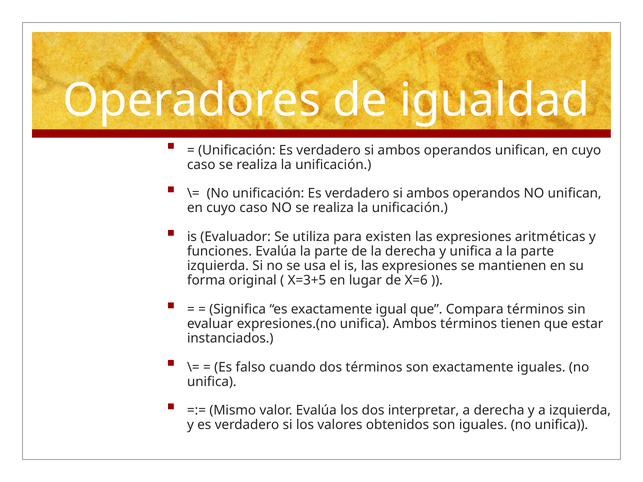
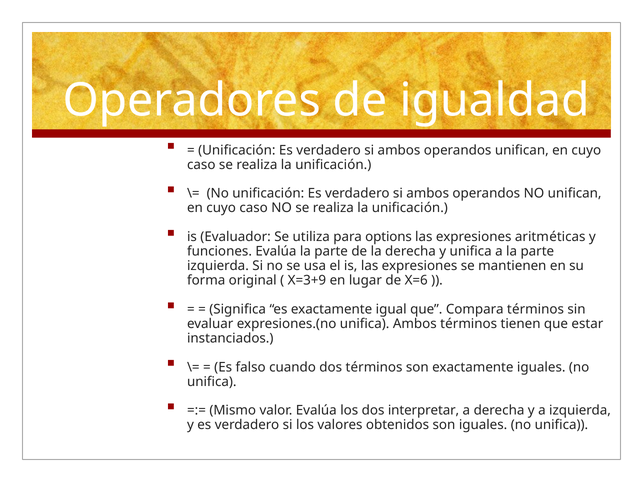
existen: existen -> options
X=3+5: X=3+5 -> X=3+9
